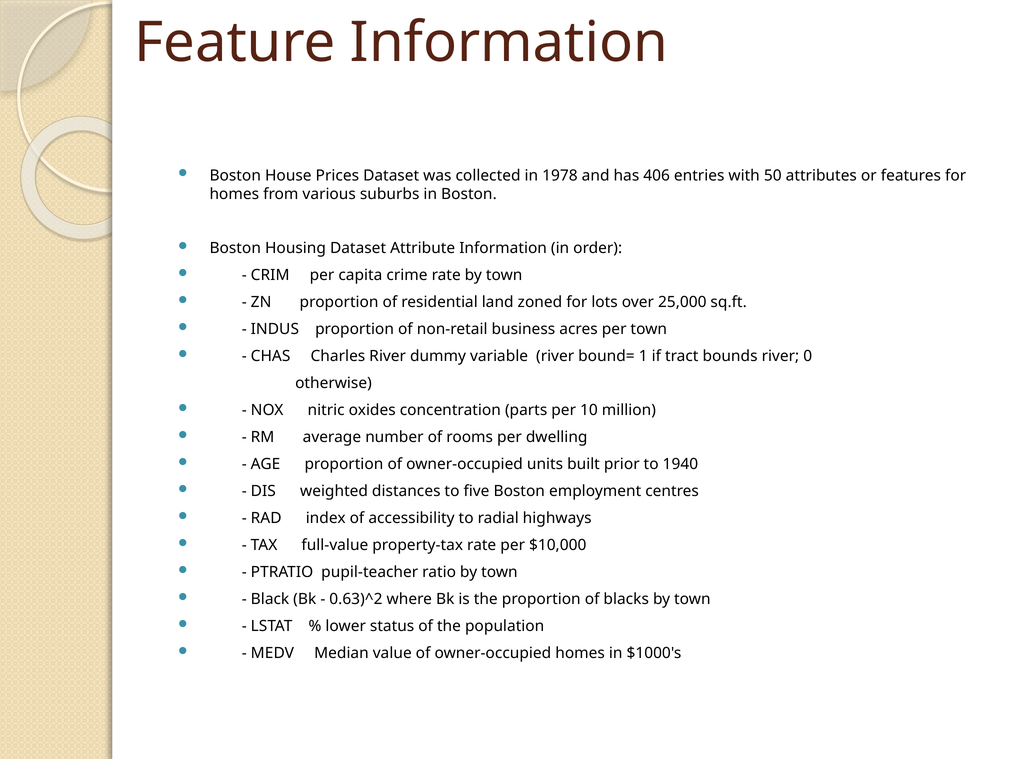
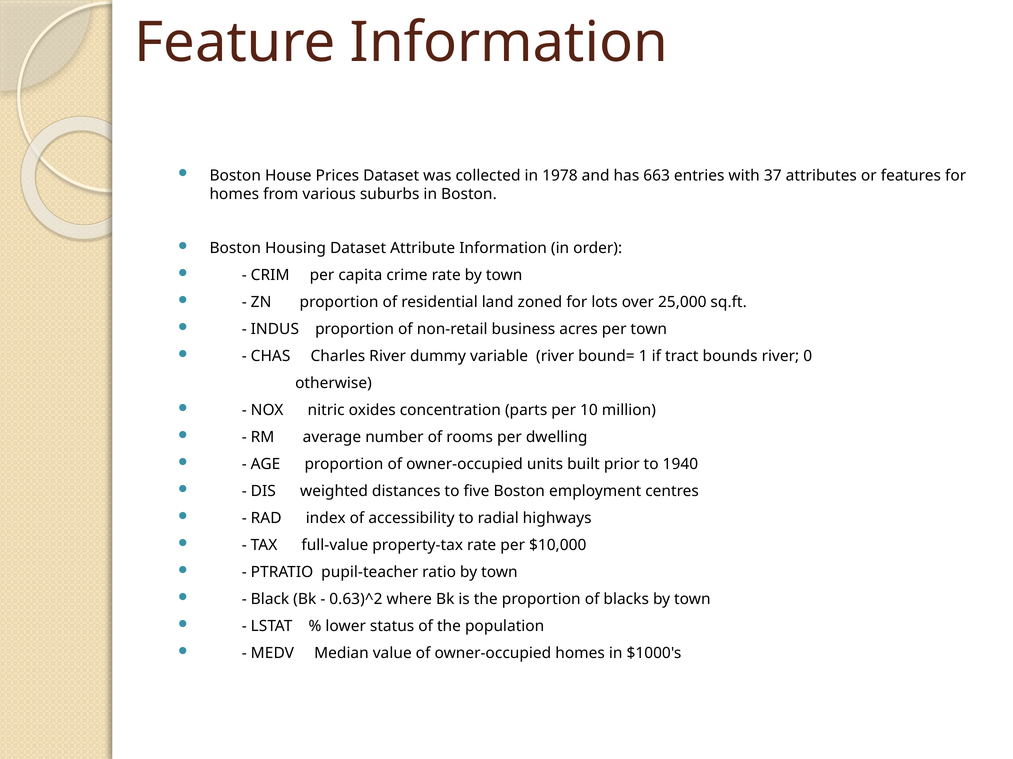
406: 406 -> 663
50: 50 -> 37
